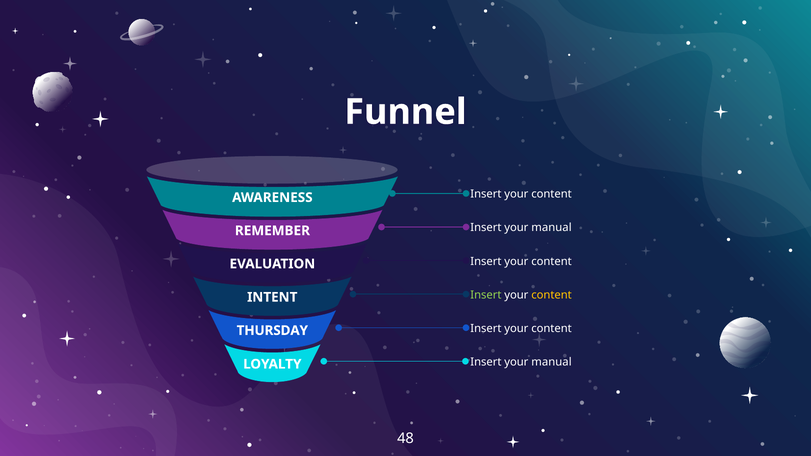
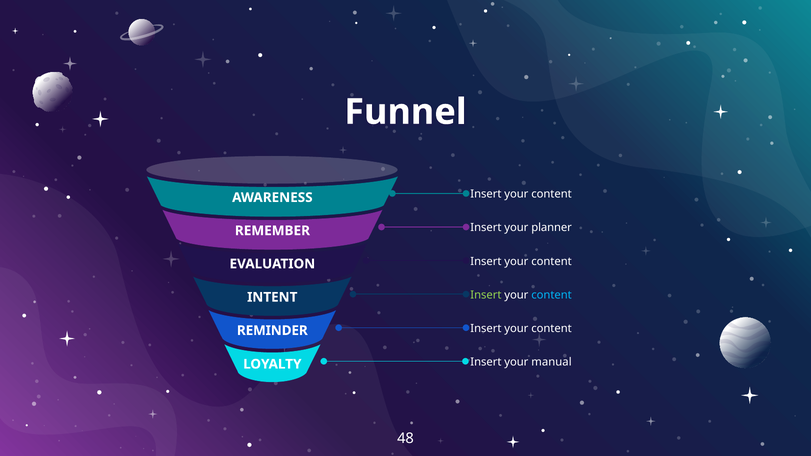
manual at (551, 228): manual -> planner
content at (552, 295) colour: yellow -> light blue
THURSDAY: THURSDAY -> REMINDER
